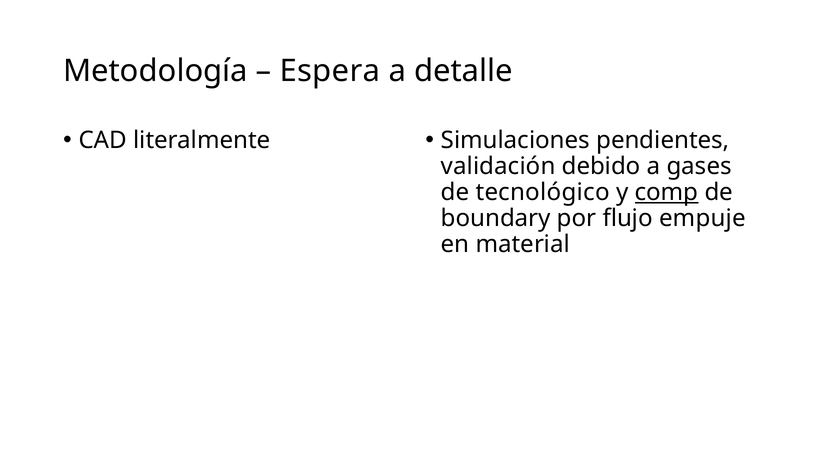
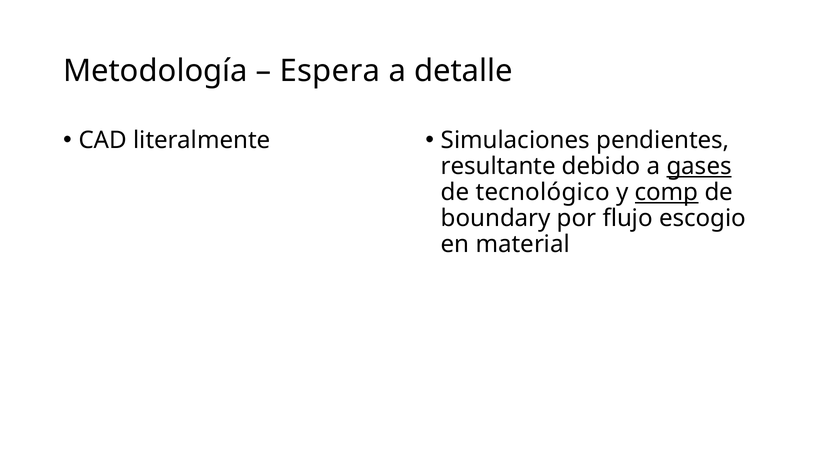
validación: validación -> resultante
gases underline: none -> present
empuje: empuje -> escogio
